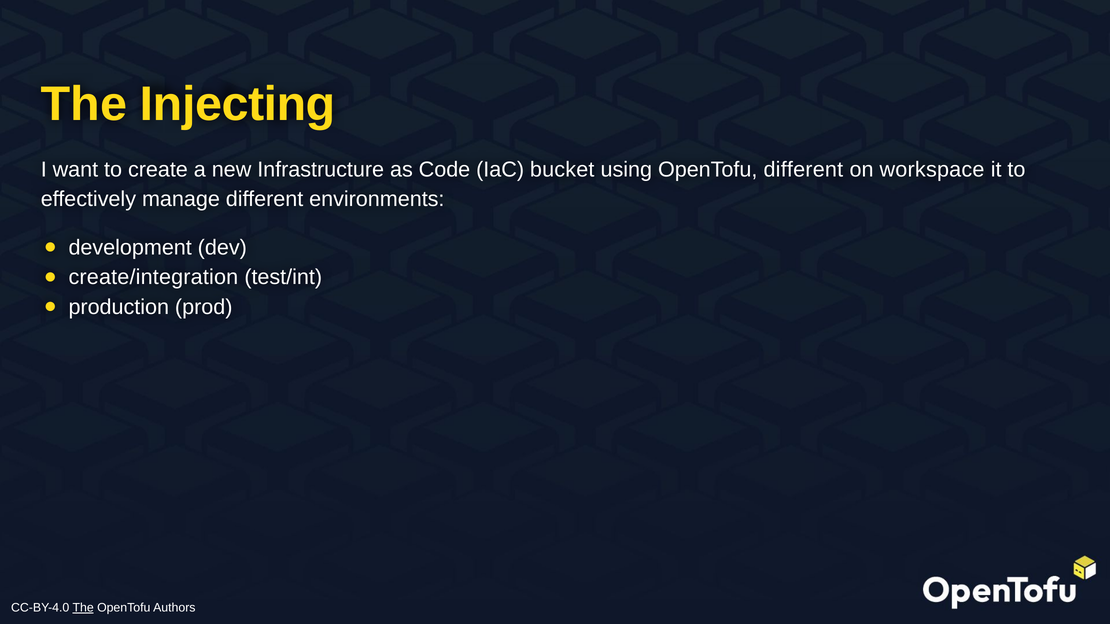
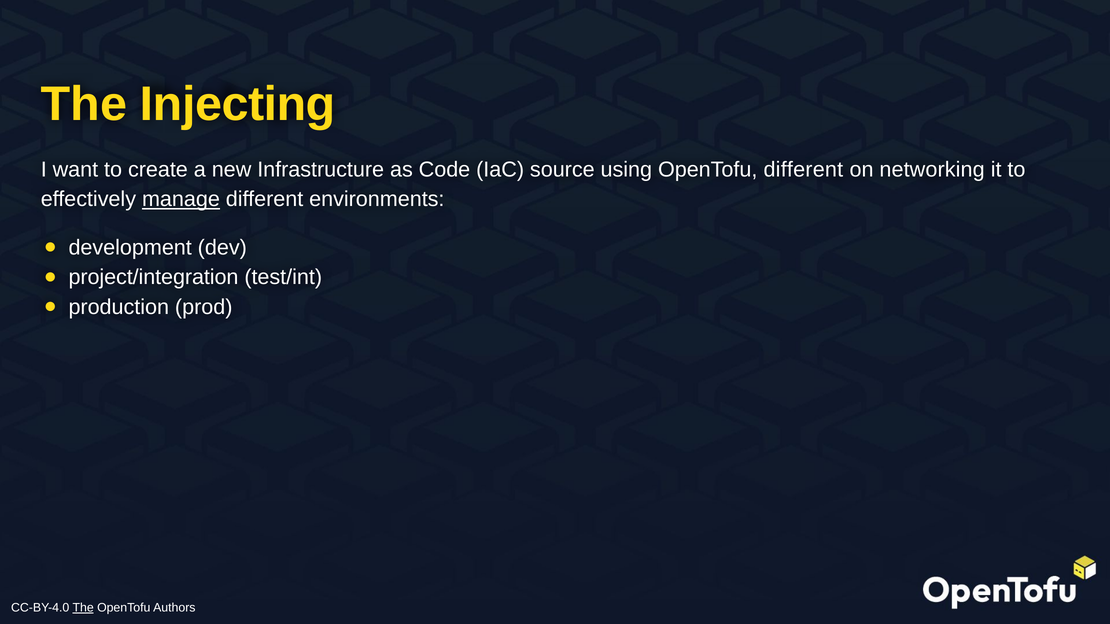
bucket: bucket -> source
workspace: workspace -> networking
manage underline: none -> present
create/integration: create/integration -> project/integration
